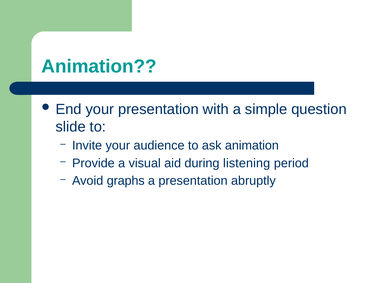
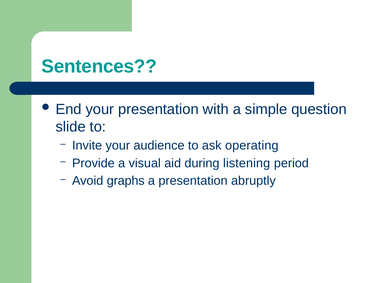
Animation at (99, 66): Animation -> Sentences
ask animation: animation -> operating
